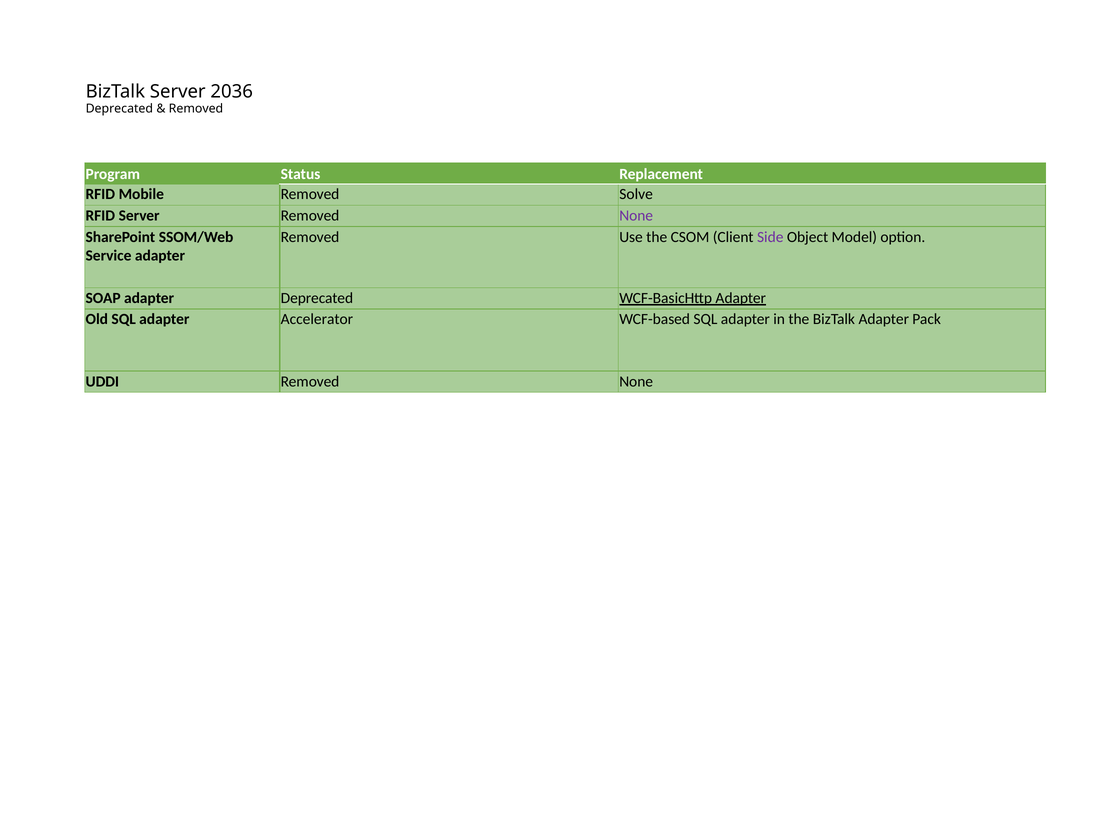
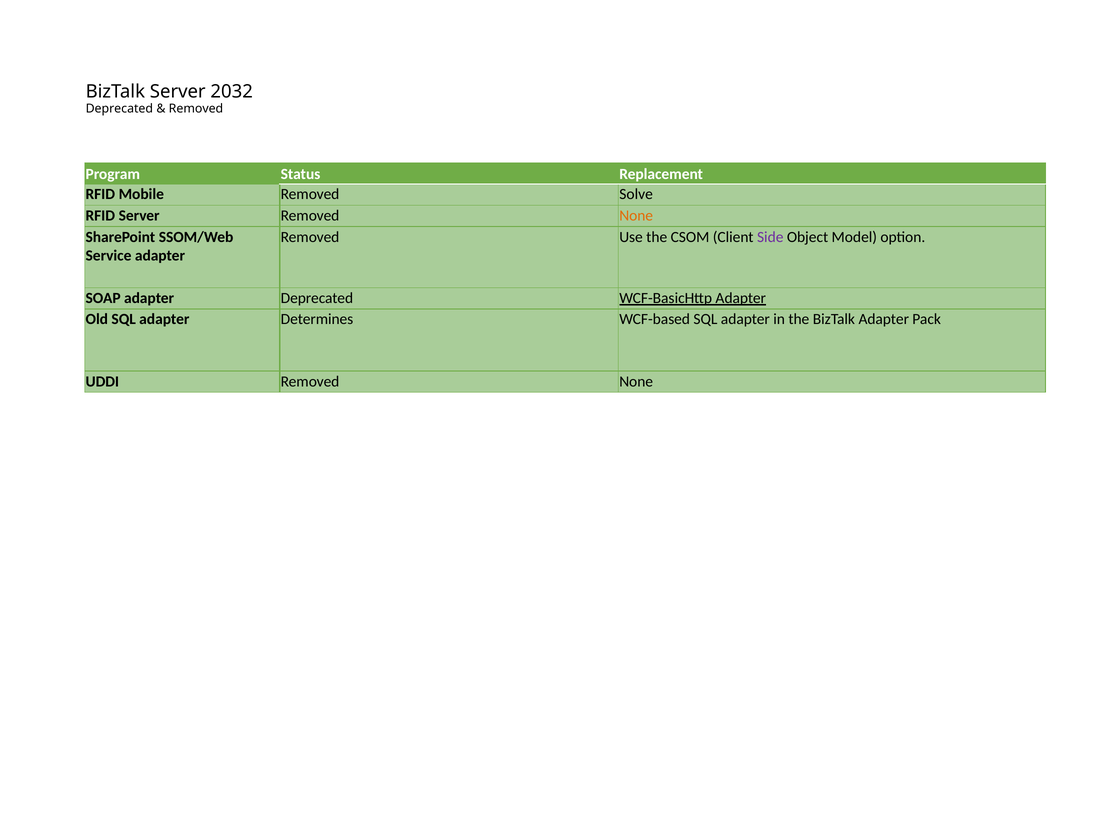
2036: 2036 -> 2032
None at (636, 216) colour: purple -> orange
Accelerator: Accelerator -> Determines
